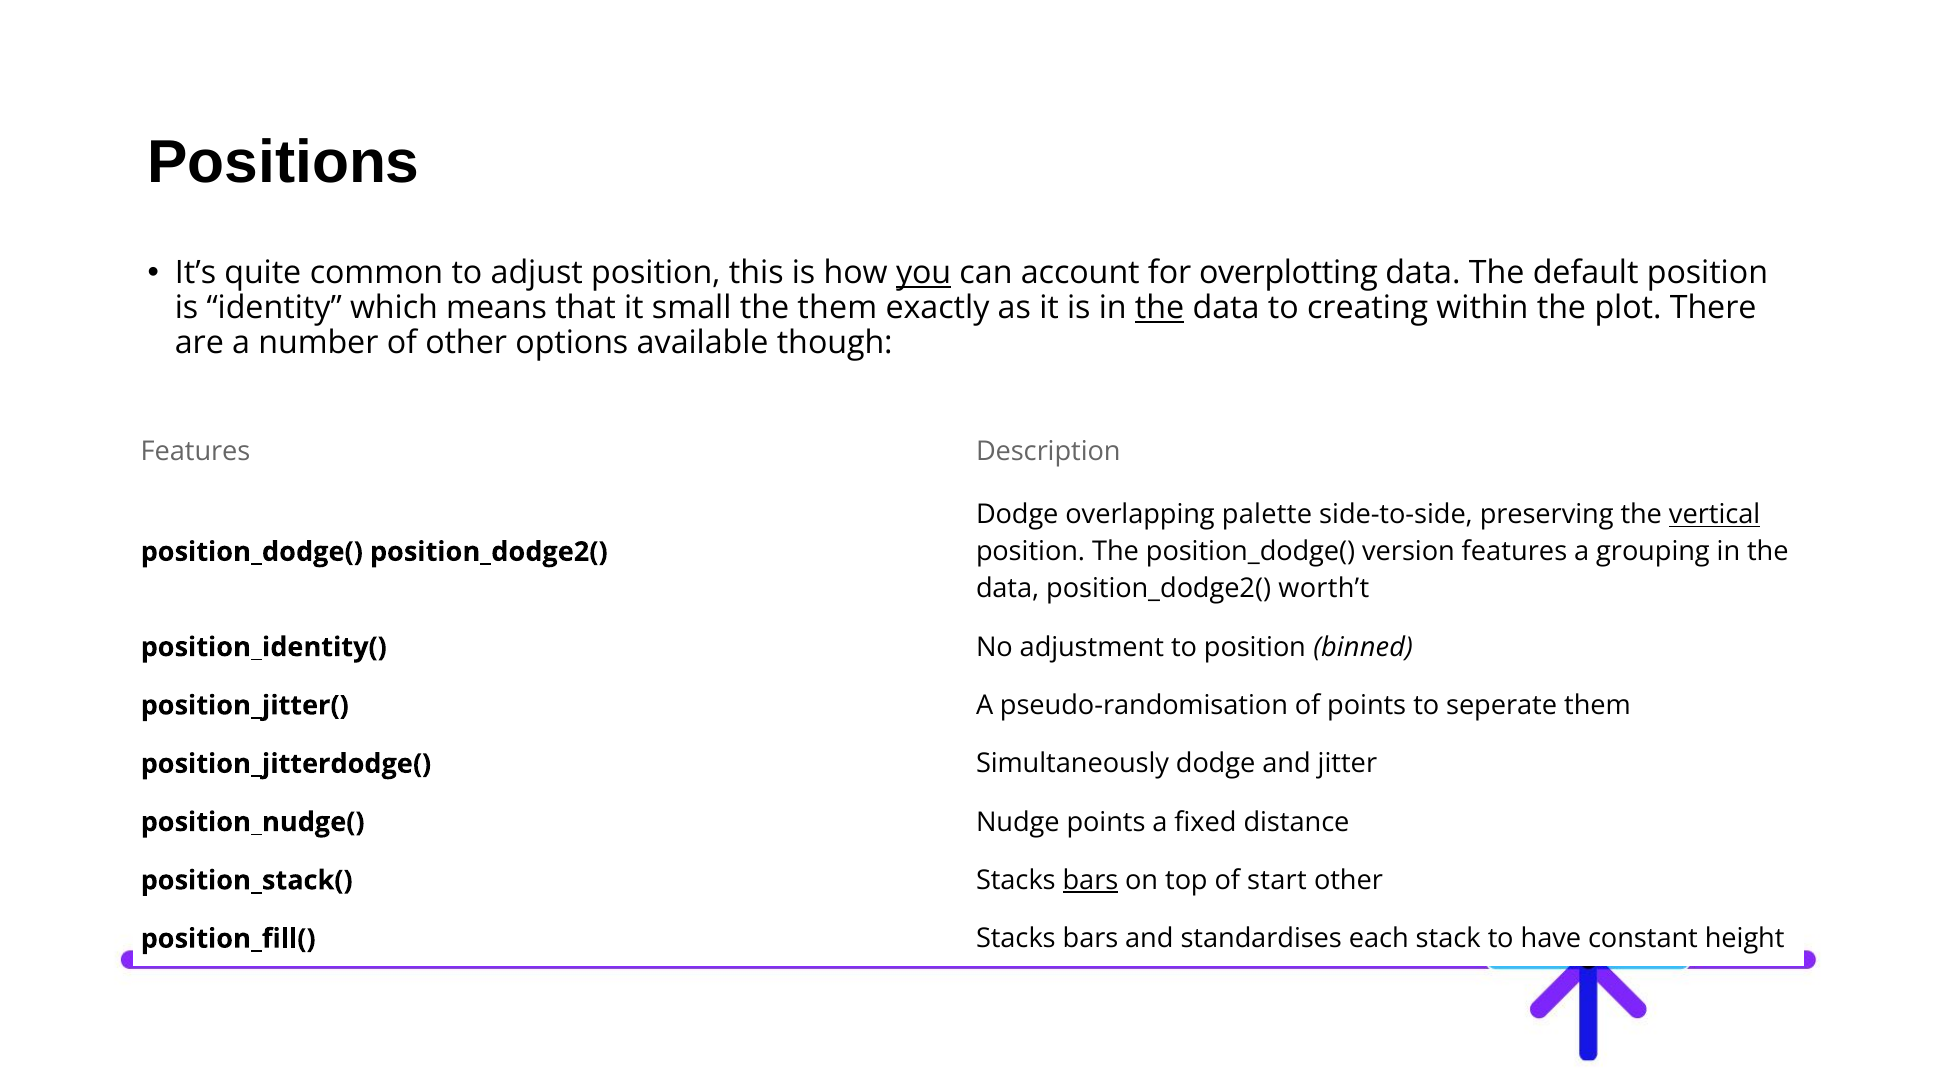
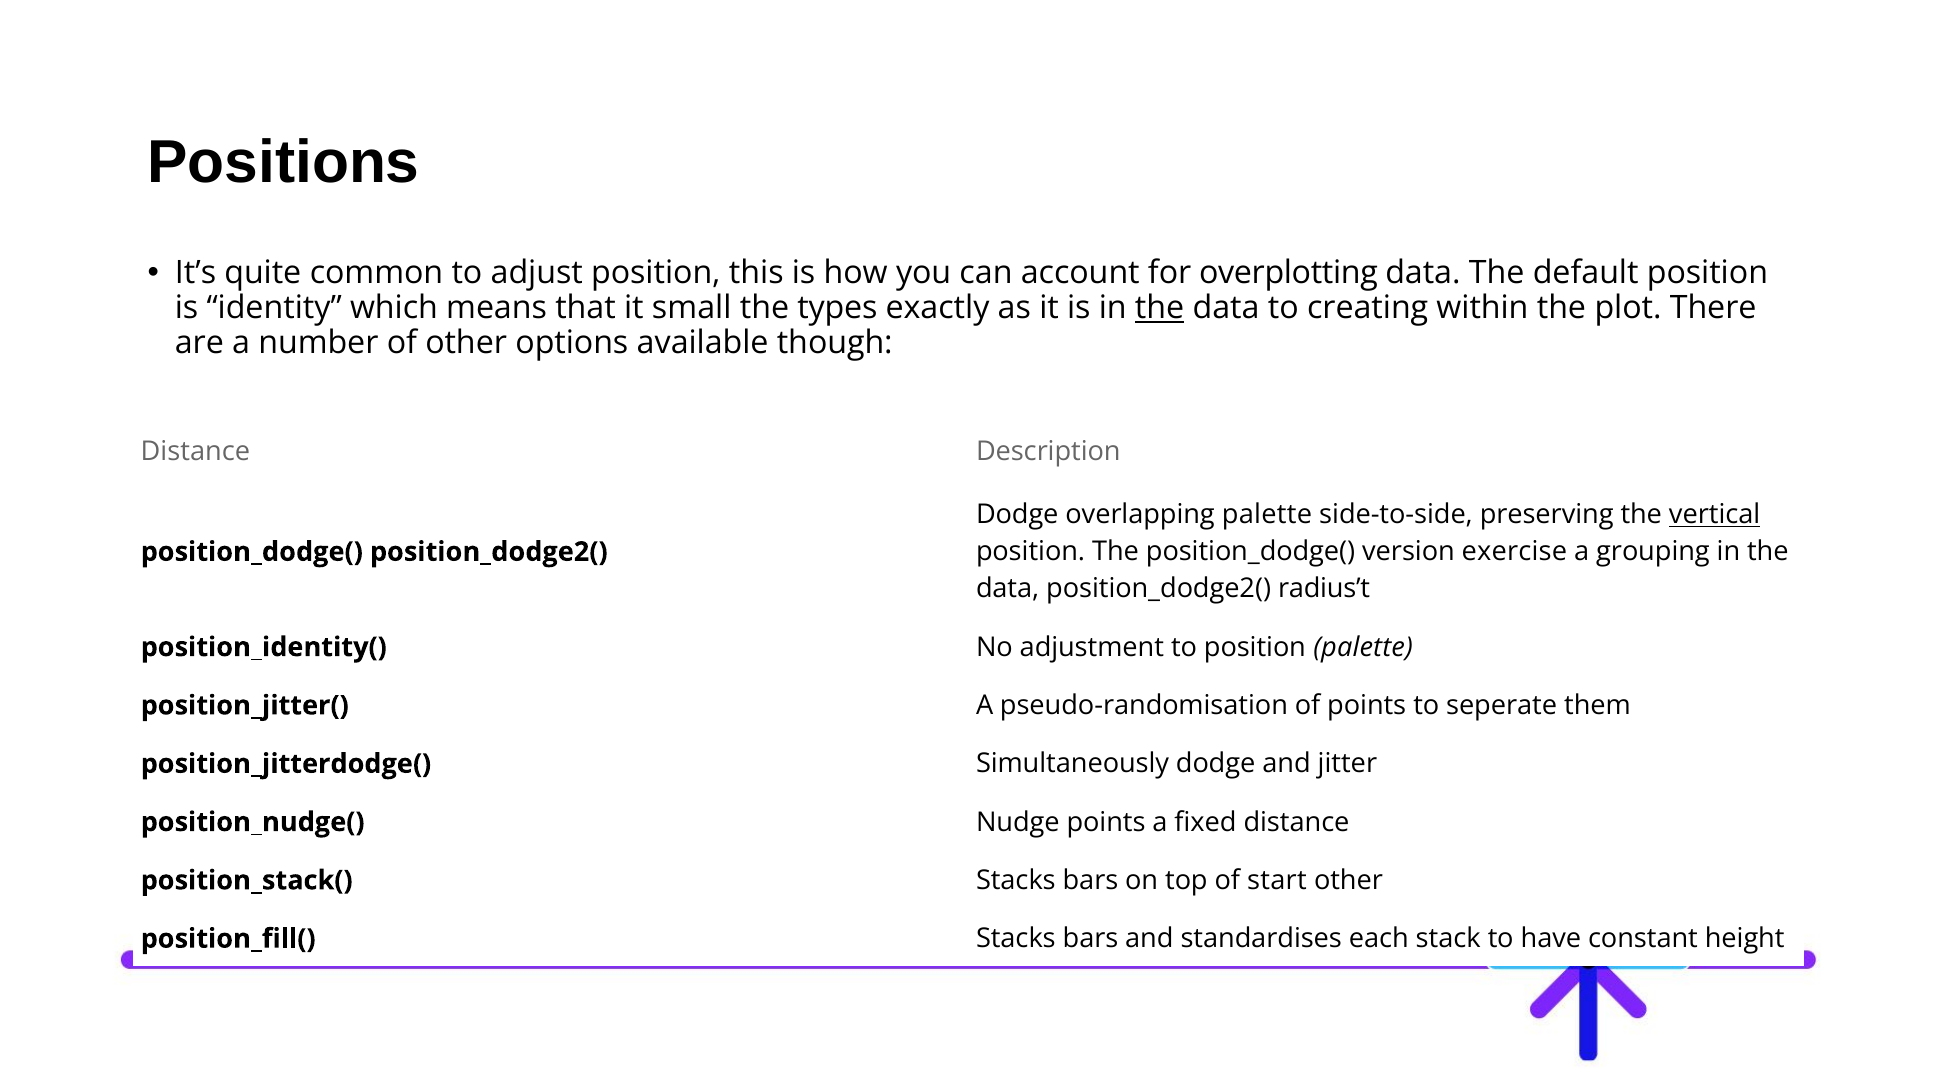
you underline: present -> none
the them: them -> types
Features at (196, 452): Features -> Distance
version features: features -> exercise
worth’t: worth’t -> radius’t
position binned: binned -> palette
bars at (1090, 880) underline: present -> none
